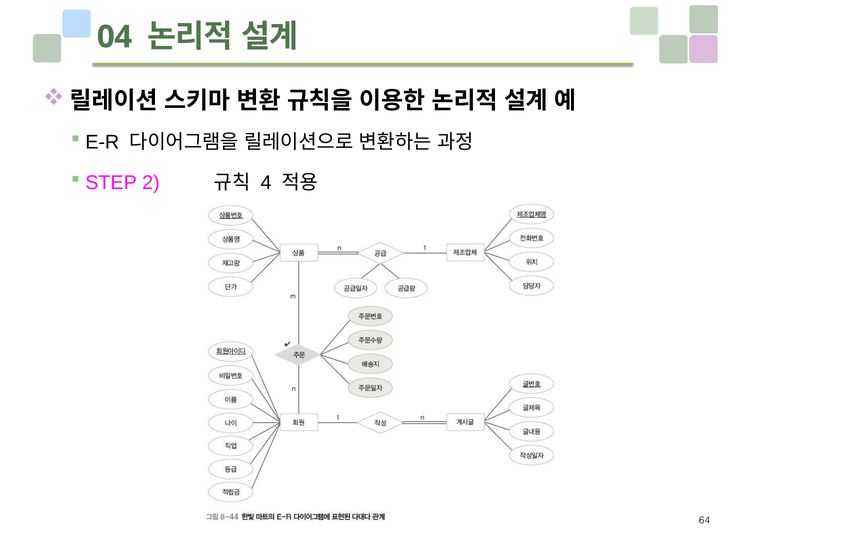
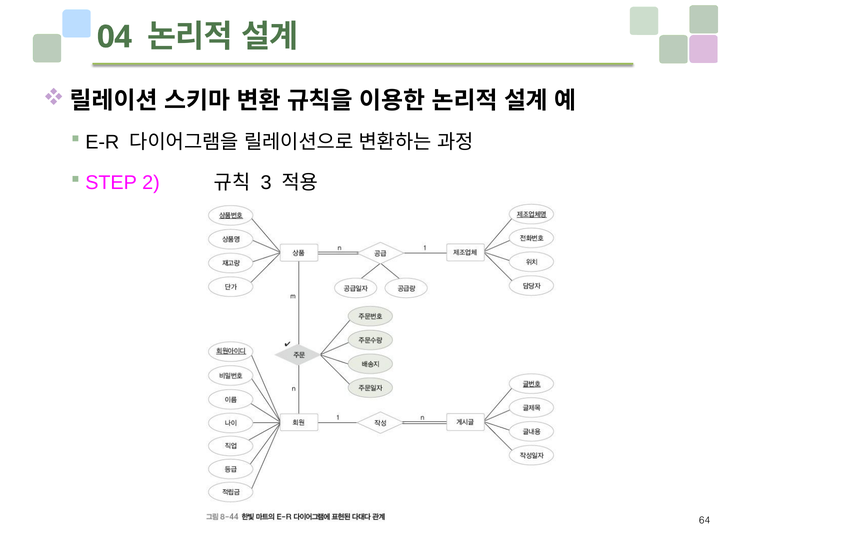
4: 4 -> 3
